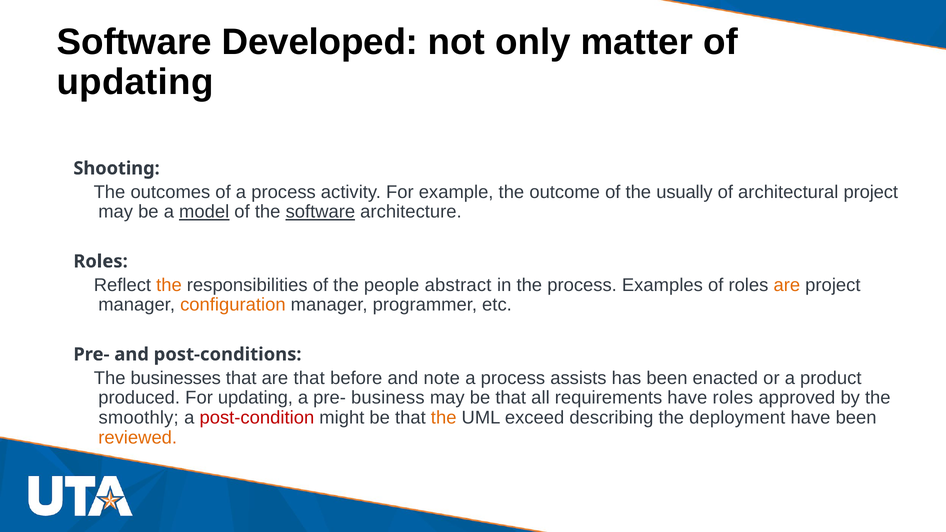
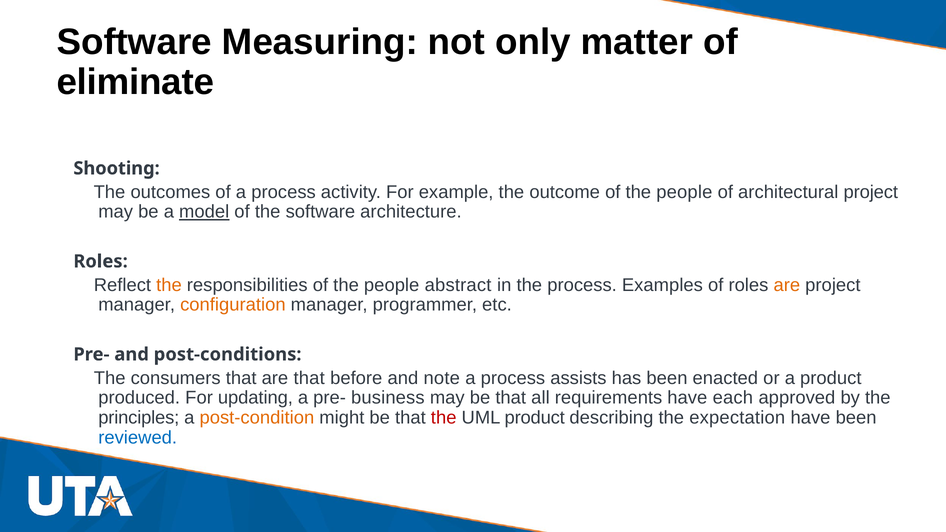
Developed: Developed -> Measuring
updating at (135, 82): updating -> eliminate
outcome of the usually: usually -> people
software at (320, 212) underline: present -> none
businesses: businesses -> consumers
have roles: roles -> each
smoothly: smoothly -> principles
post-condition colour: red -> orange
the at (444, 418) colour: orange -> red
UML exceed: exceed -> product
deployment: deployment -> expectation
reviewed colour: orange -> blue
